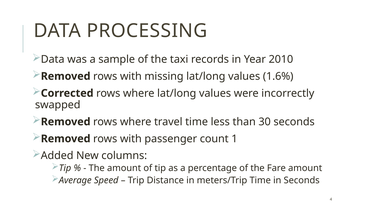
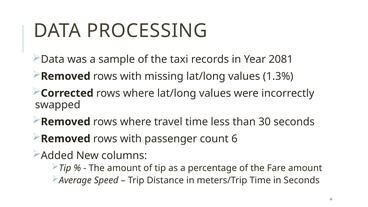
2010: 2010 -> 2081
1.6%: 1.6% -> 1.3%
1: 1 -> 6
